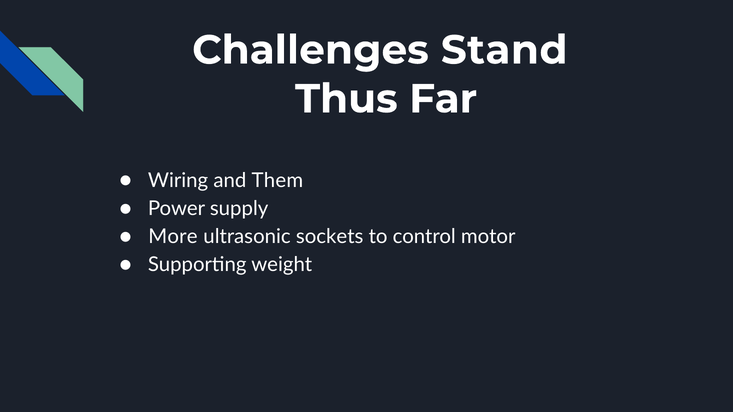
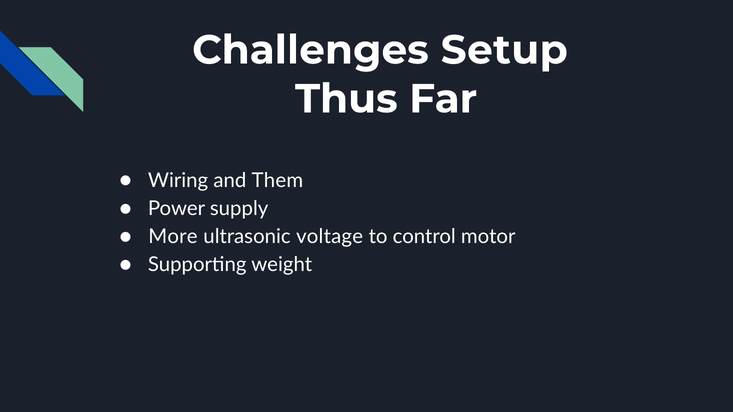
Stand: Stand -> Setup
sockets: sockets -> voltage
